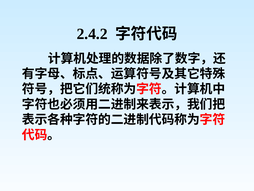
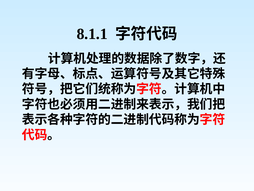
2.4.2: 2.4.2 -> 8.1.1
